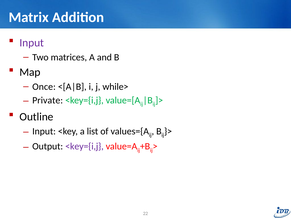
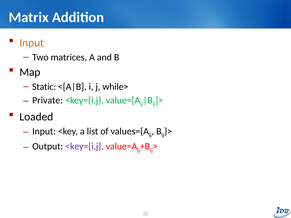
Input at (32, 43) colour: purple -> orange
Once: Once -> Static
Outline: Outline -> Loaded
